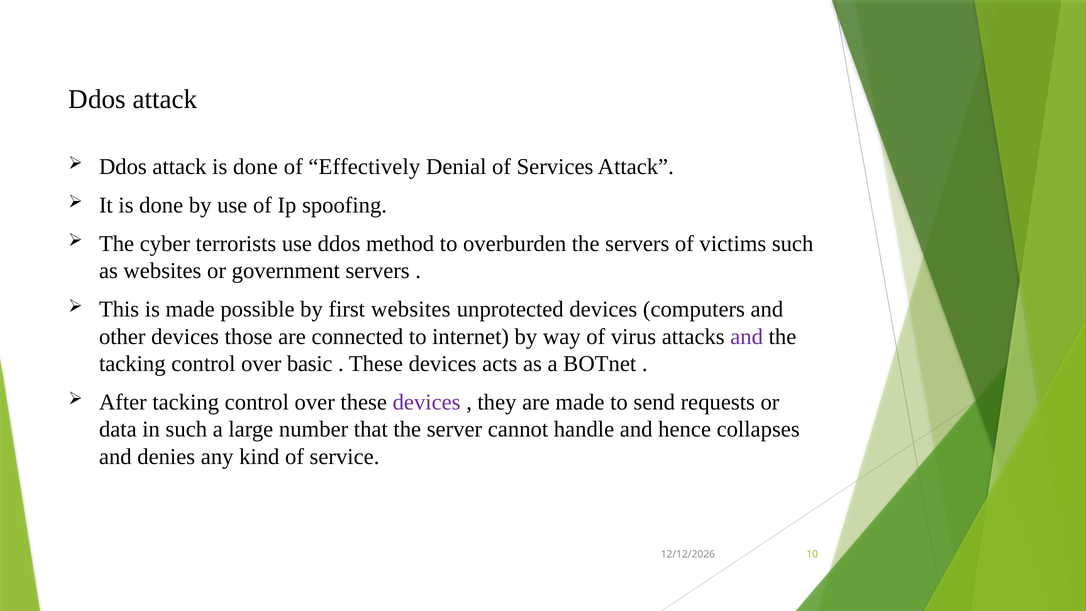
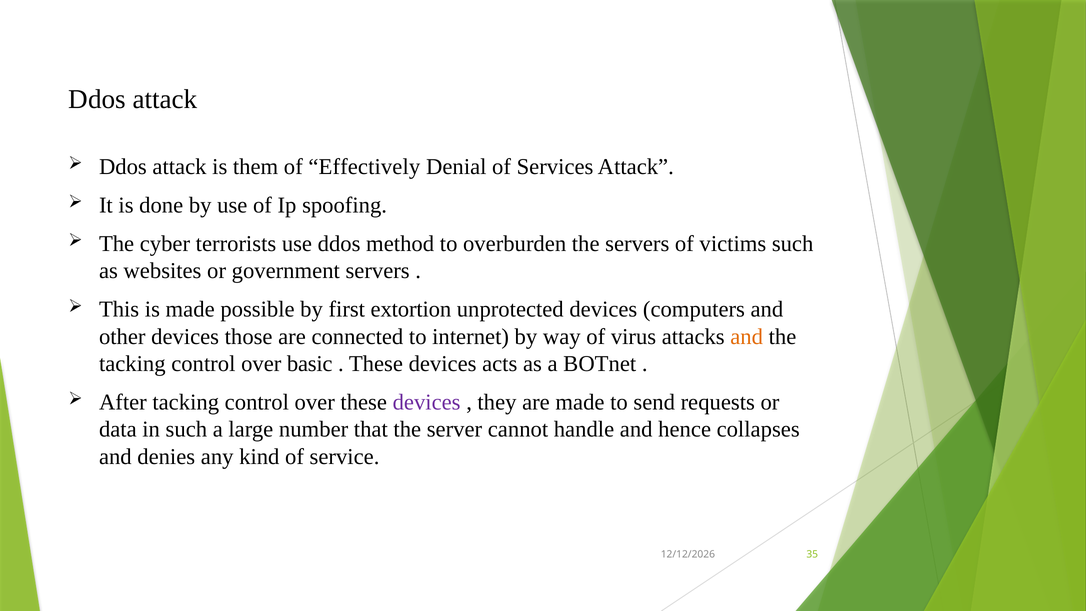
attack is done: done -> them
first websites: websites -> extortion
and at (747, 337) colour: purple -> orange
10: 10 -> 35
